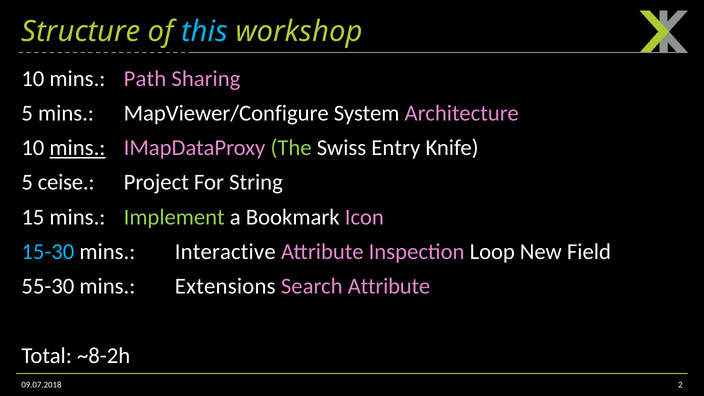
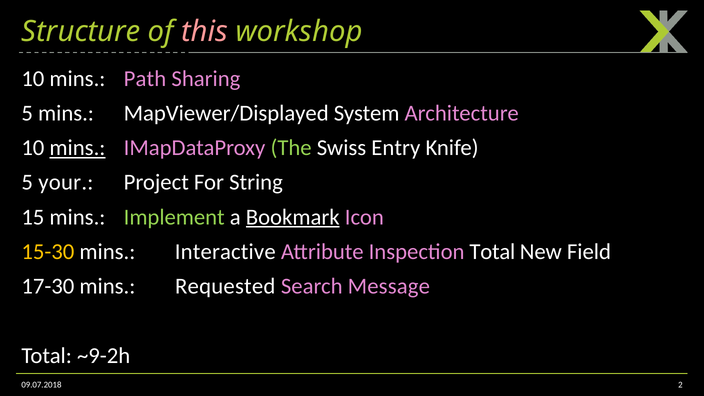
this colour: light blue -> pink
MapViewer/Configure: MapViewer/Configure -> MapViewer/Displayed
ceise: ceise -> your
Bookmark underline: none -> present
15-30 colour: light blue -> yellow
Inspection Loop: Loop -> Total
55-30: 55-30 -> 17-30
Extensions: Extensions -> Requested
Search Attribute: Attribute -> Message
~8-2h: ~8-2h -> ~9-2h
